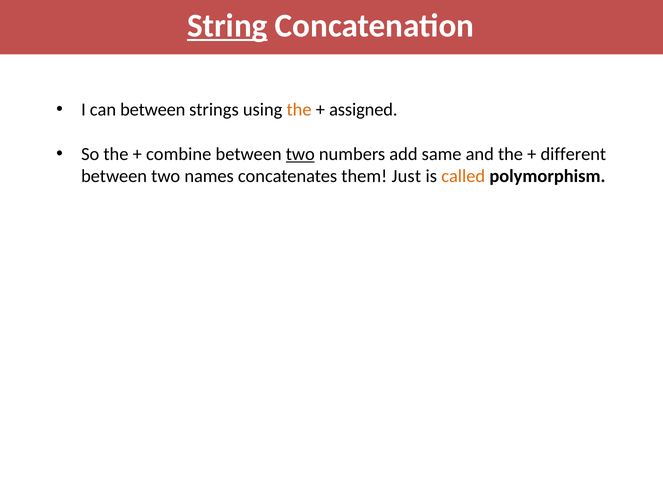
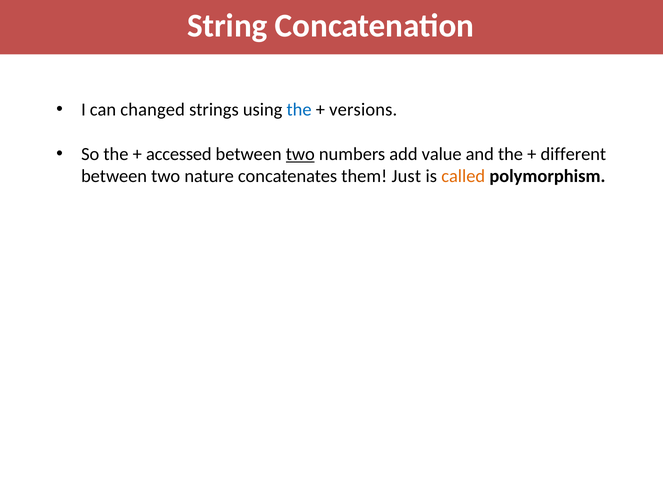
String underline: present -> none
can between: between -> changed
the at (299, 110) colour: orange -> blue
assigned: assigned -> versions
combine: combine -> accessed
same: same -> value
names: names -> nature
